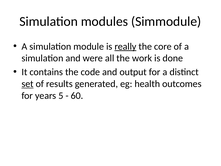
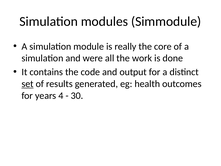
really underline: present -> none
5: 5 -> 4
60: 60 -> 30
